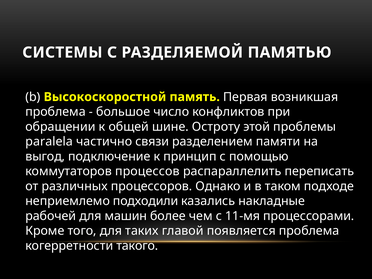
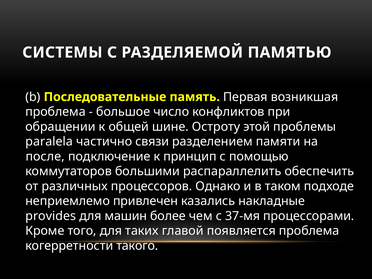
Высокоскоростной: Высокоскоростной -> Последовательные
выгод: выгод -> после
процессов: процессов -> большими
переписать: переписать -> обеспечить
подходили: подходили -> привлечен
рабочей: рабочей -> provides
11-мя: 11-мя -> 37-мя
